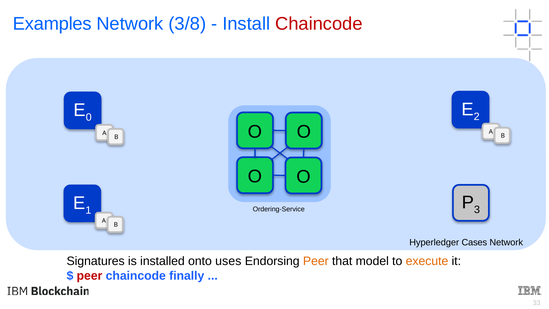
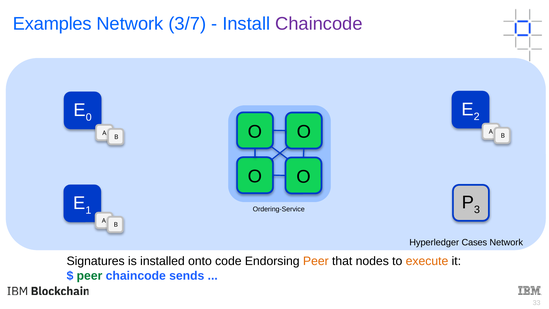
3/8: 3/8 -> 3/7
Chaincode at (319, 24) colour: red -> purple
uses: uses -> code
model: model -> nodes
peer at (90, 276) colour: red -> green
finally: finally -> sends
